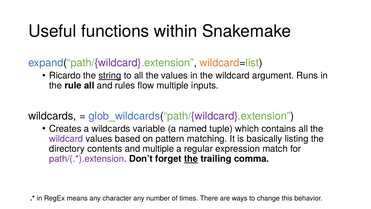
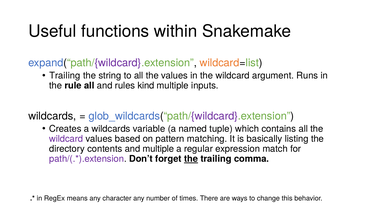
Ricardo at (65, 76): Ricardo -> Trailing
string underline: present -> none
flow: flow -> kind
